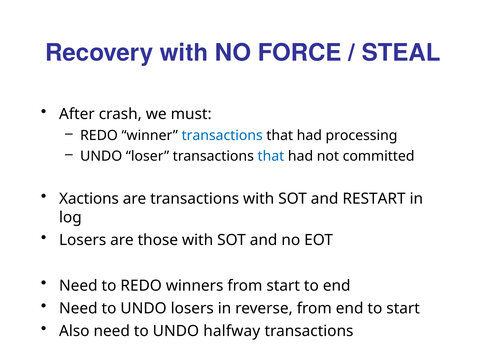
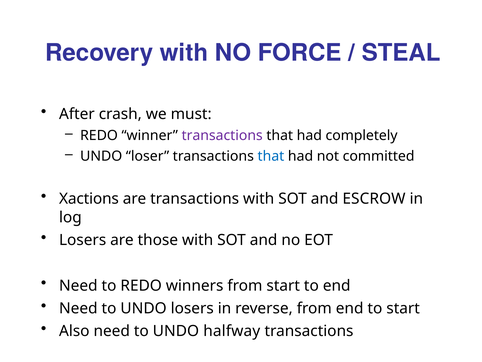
transactions at (222, 135) colour: blue -> purple
processing: processing -> completely
RESTART: RESTART -> ESCROW
